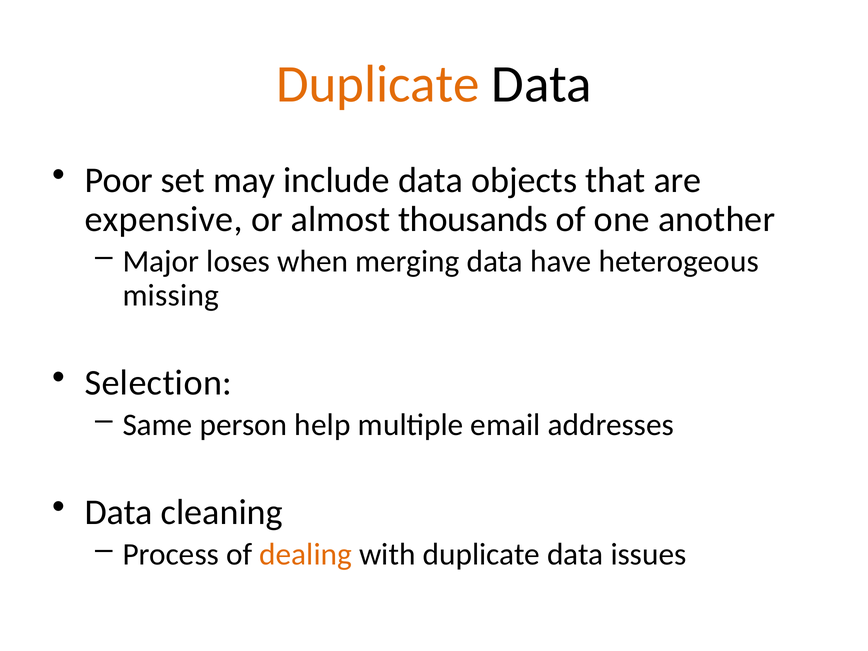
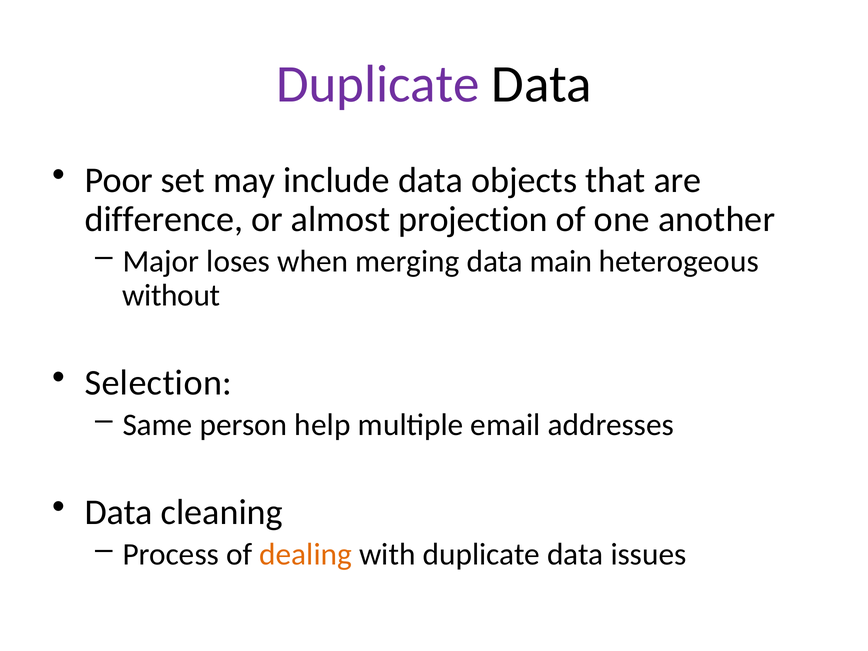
Duplicate at (378, 84) colour: orange -> purple
expensive: expensive -> difference
thousands: thousands -> projection
have: have -> main
missing: missing -> without
